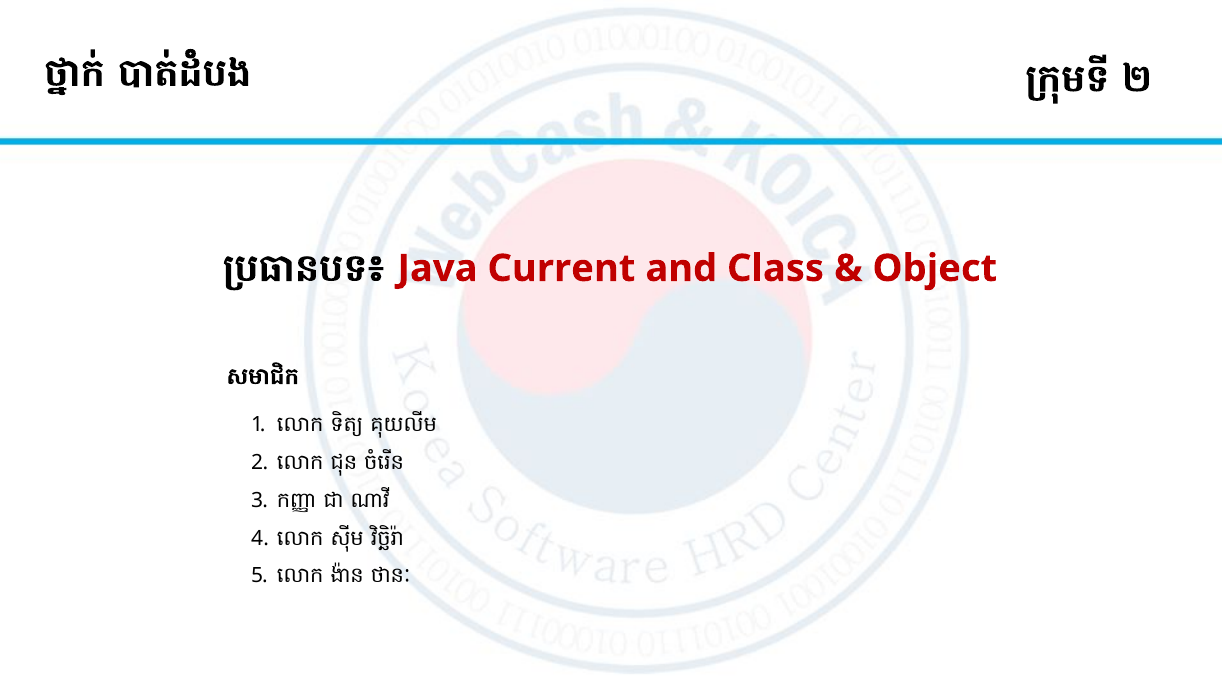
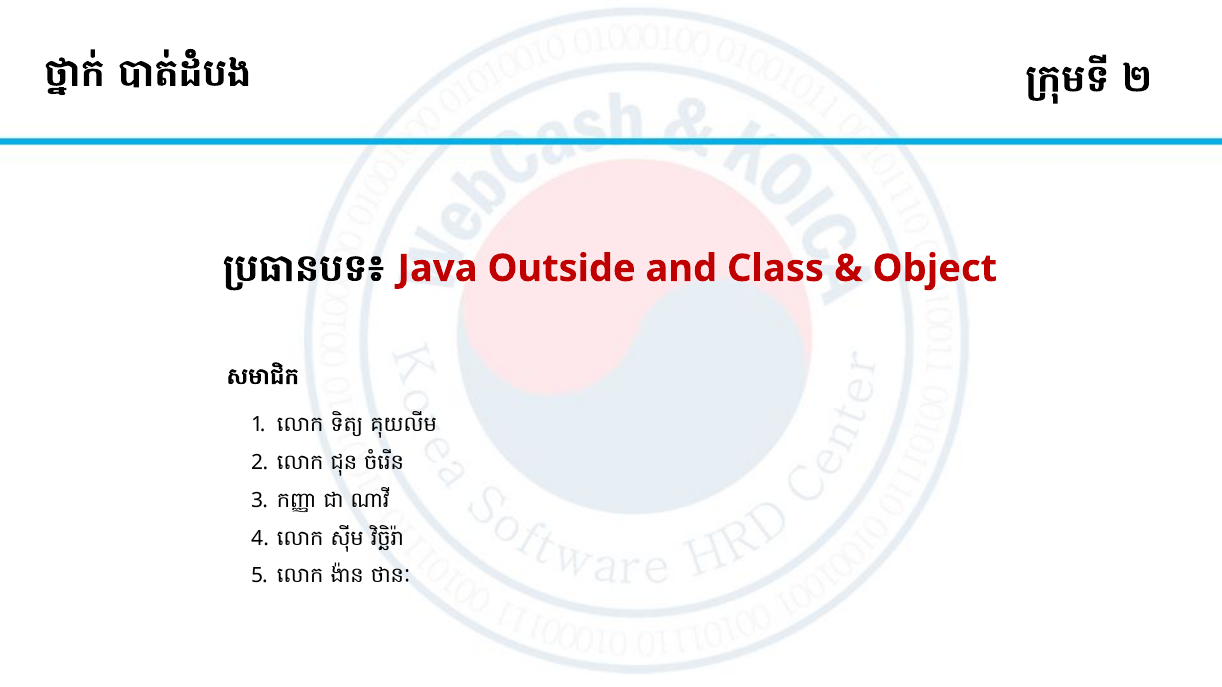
Current: Current -> Outside
